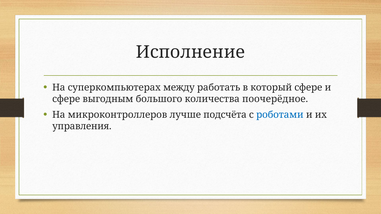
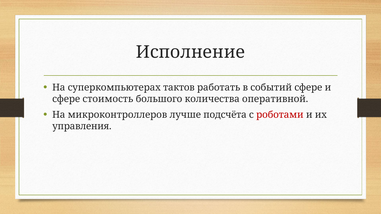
между: между -> тактов
который: который -> событий
выгодным: выгодным -> стоимость
поочерёдное: поочерёдное -> оперативной
роботами colour: blue -> red
